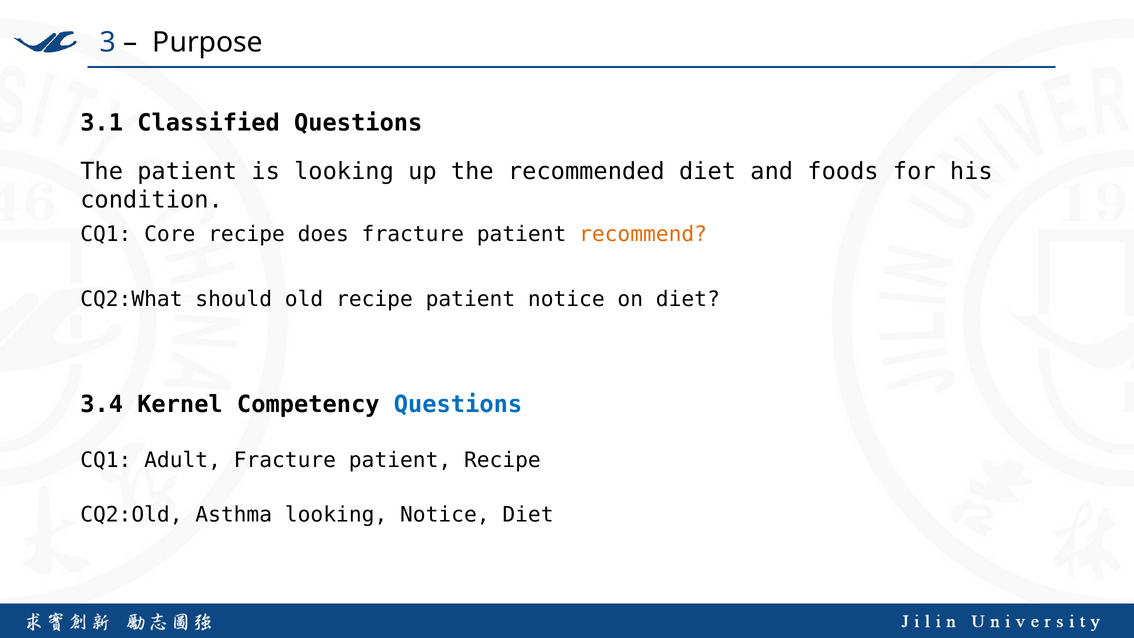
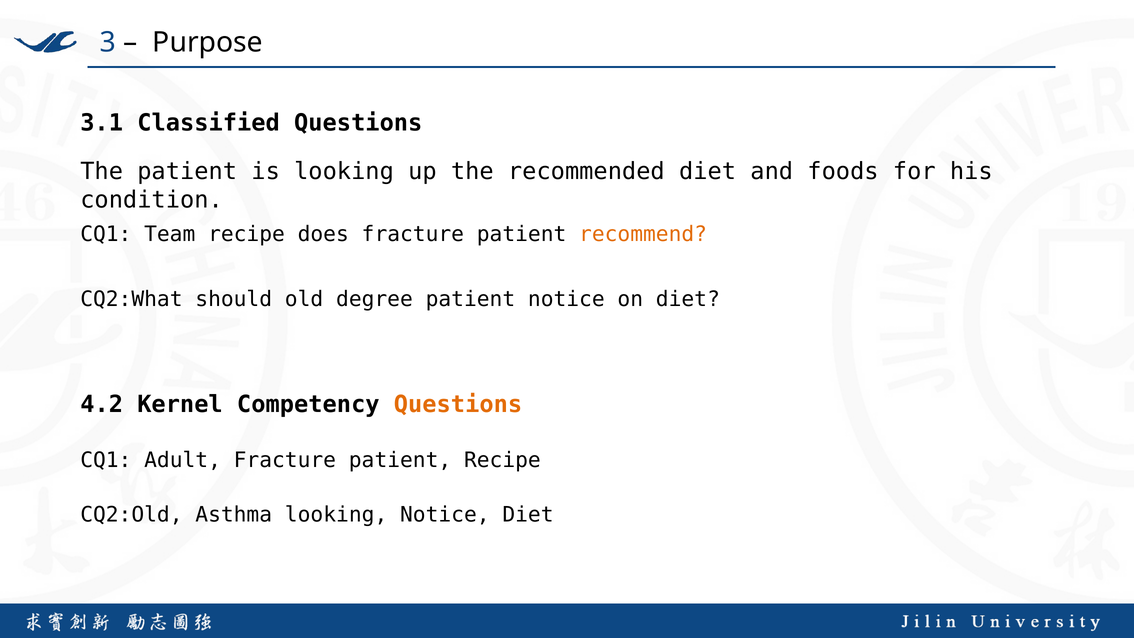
Core: Core -> Team
old recipe: recipe -> degree
3.4: 3.4 -> 4.2
Questions at (458, 405) colour: blue -> orange
